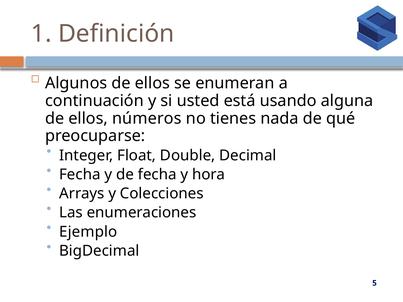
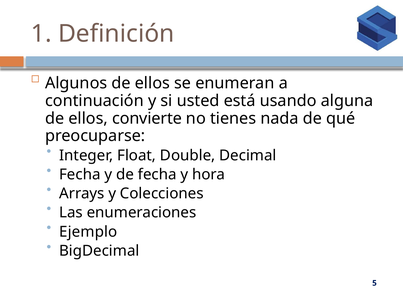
números: números -> convierte
